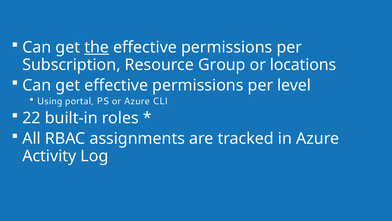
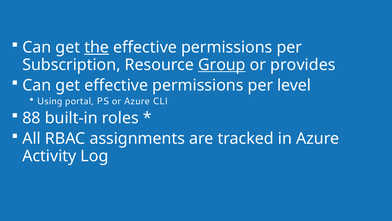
Group underline: none -> present
locations: locations -> provides
22: 22 -> 88
